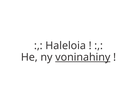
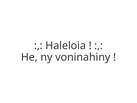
voninahiny underline: present -> none
